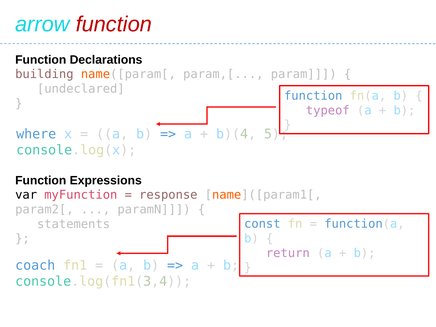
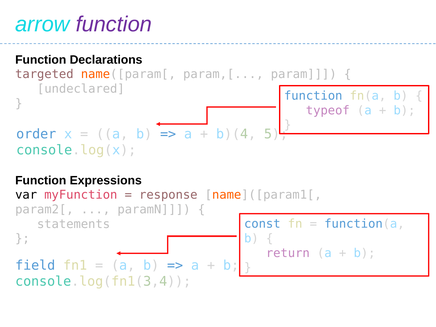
function at (114, 24) colour: red -> purple
building: building -> targeted
where: where -> order
coach: coach -> field
